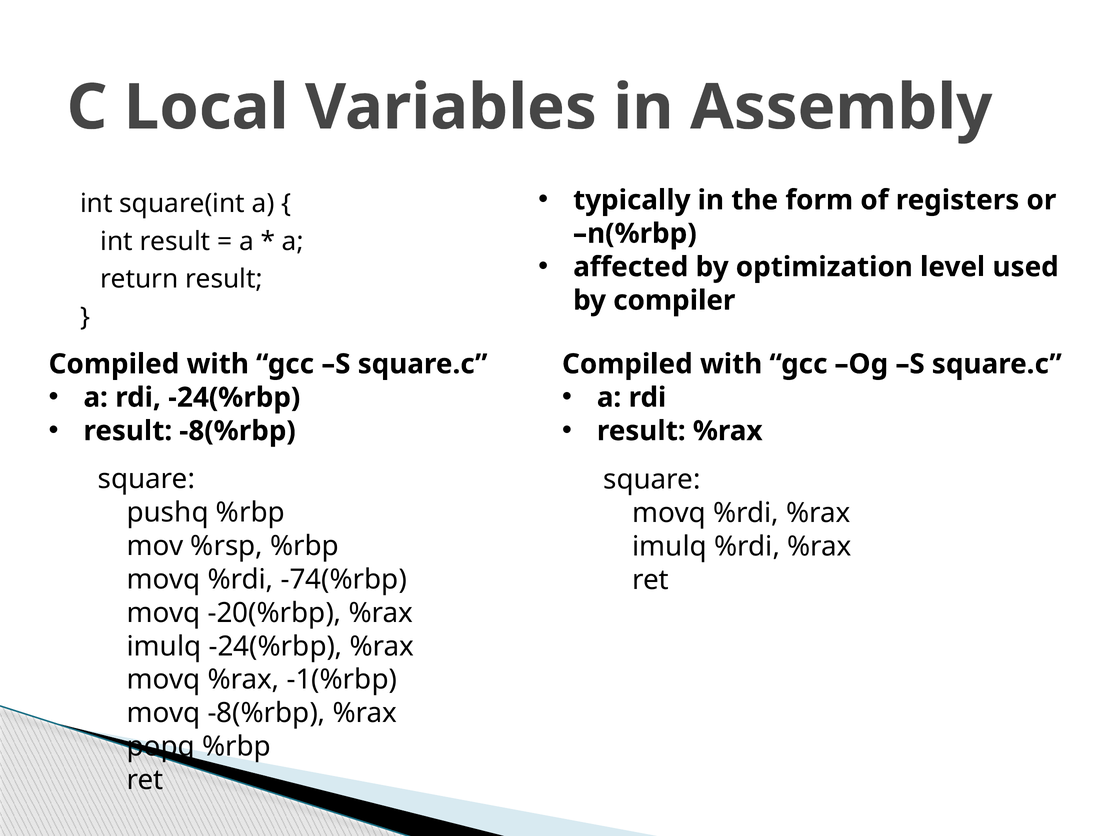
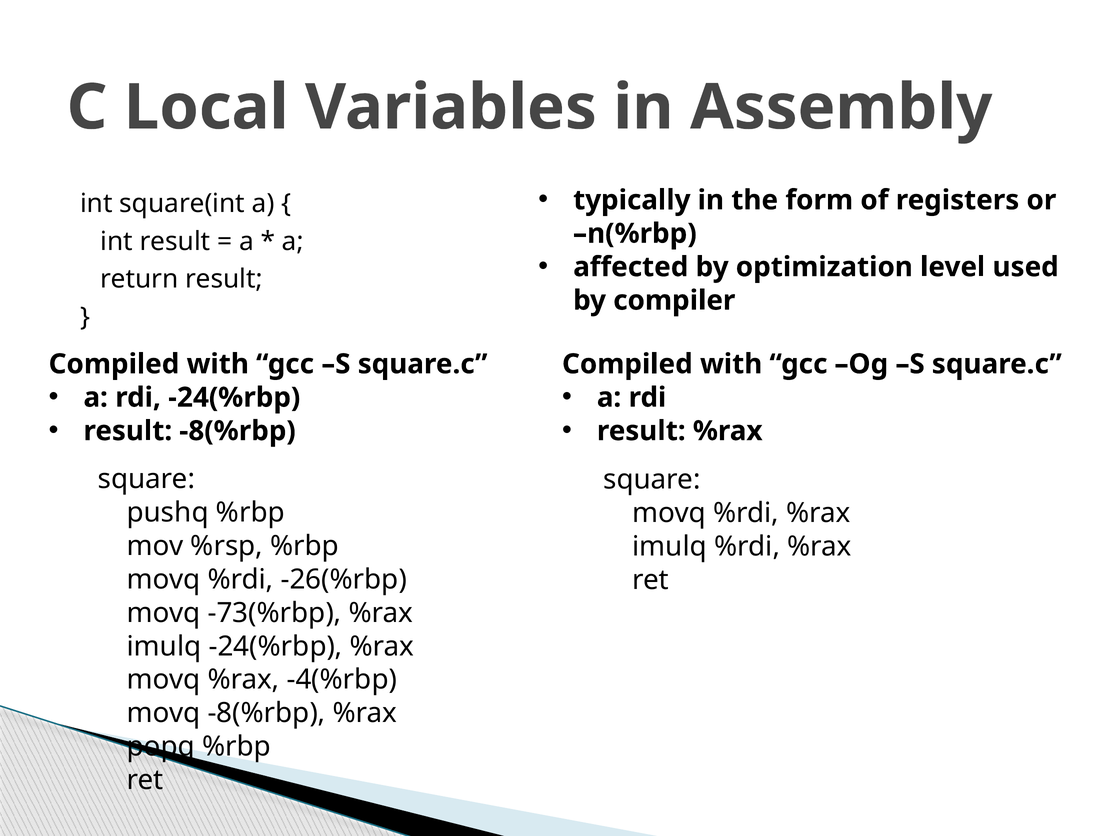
-74(%rbp: -74(%rbp -> -26(%rbp
-20(%rbp: -20(%rbp -> -73(%rbp
-1(%rbp: -1(%rbp -> -4(%rbp
